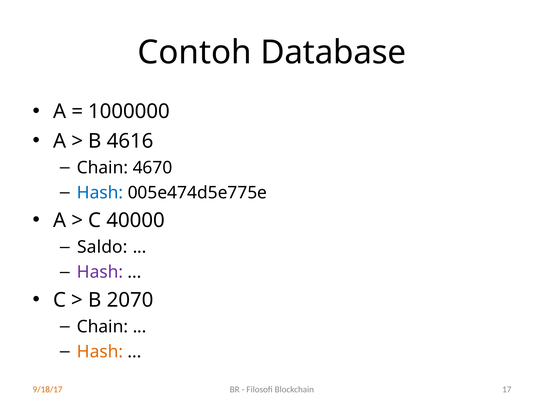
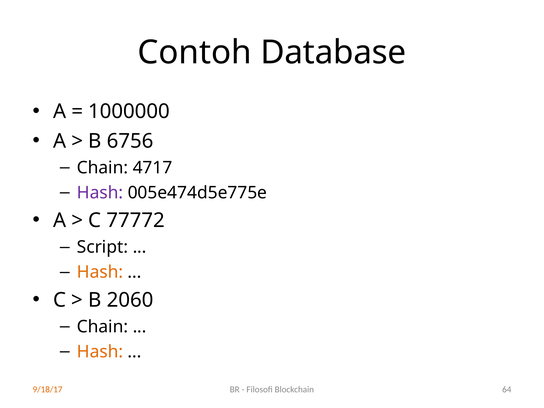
4616: 4616 -> 6756
4670: 4670 -> 4717
Hash at (100, 193) colour: blue -> purple
40000: 40000 -> 77772
Saldo: Saldo -> Script
Hash at (100, 272) colour: purple -> orange
2070: 2070 -> 2060
17: 17 -> 64
